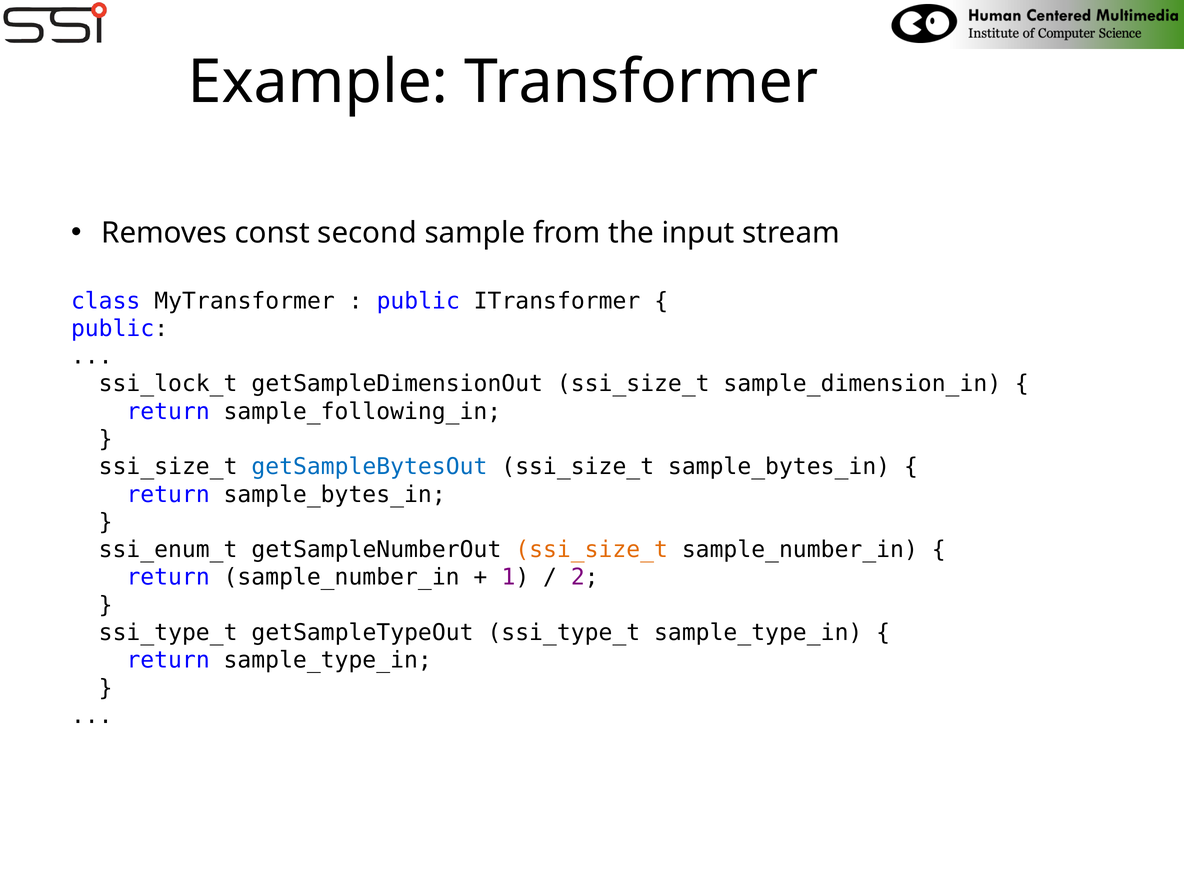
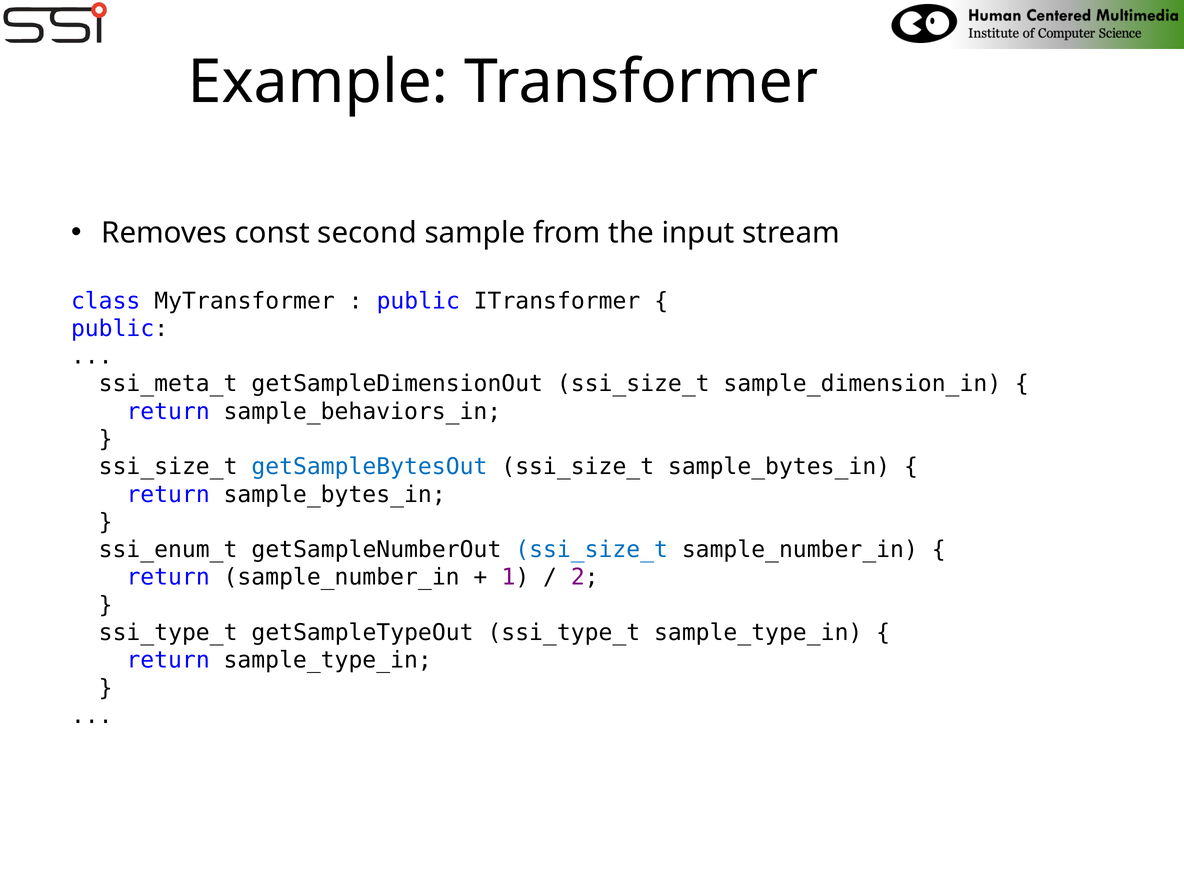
ssi_lock_t: ssi_lock_t -> ssi_meta_t
sample_following_in: sample_following_in -> sample_behaviors_in
ssi_size_t at (592, 550) colour: orange -> blue
